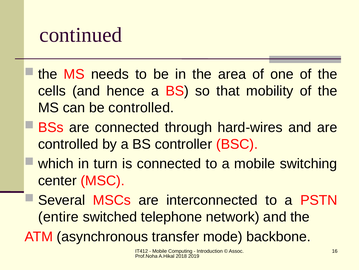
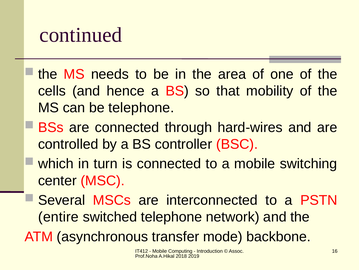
be controlled: controlled -> telephone
